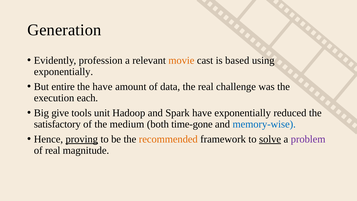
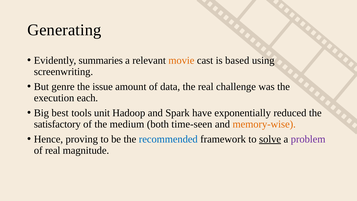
Generation: Generation -> Generating
profession: profession -> summaries
exponentially at (63, 72): exponentially -> screenwriting
entire: entire -> genre
the have: have -> issue
give: give -> best
time-gone: time-gone -> time-seen
memory-wise colour: blue -> orange
proving underline: present -> none
recommended colour: orange -> blue
